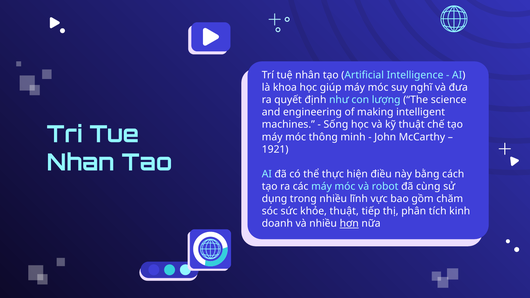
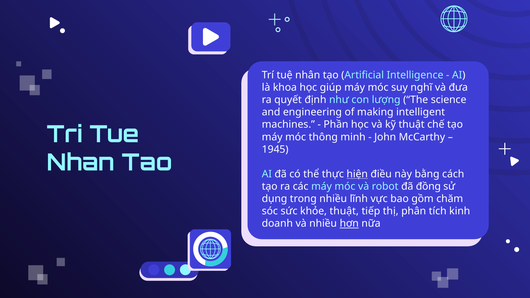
Sống: Sống -> Phần
1921: 1921 -> 1945
hiện underline: none -> present
cùng: cùng -> đồng
